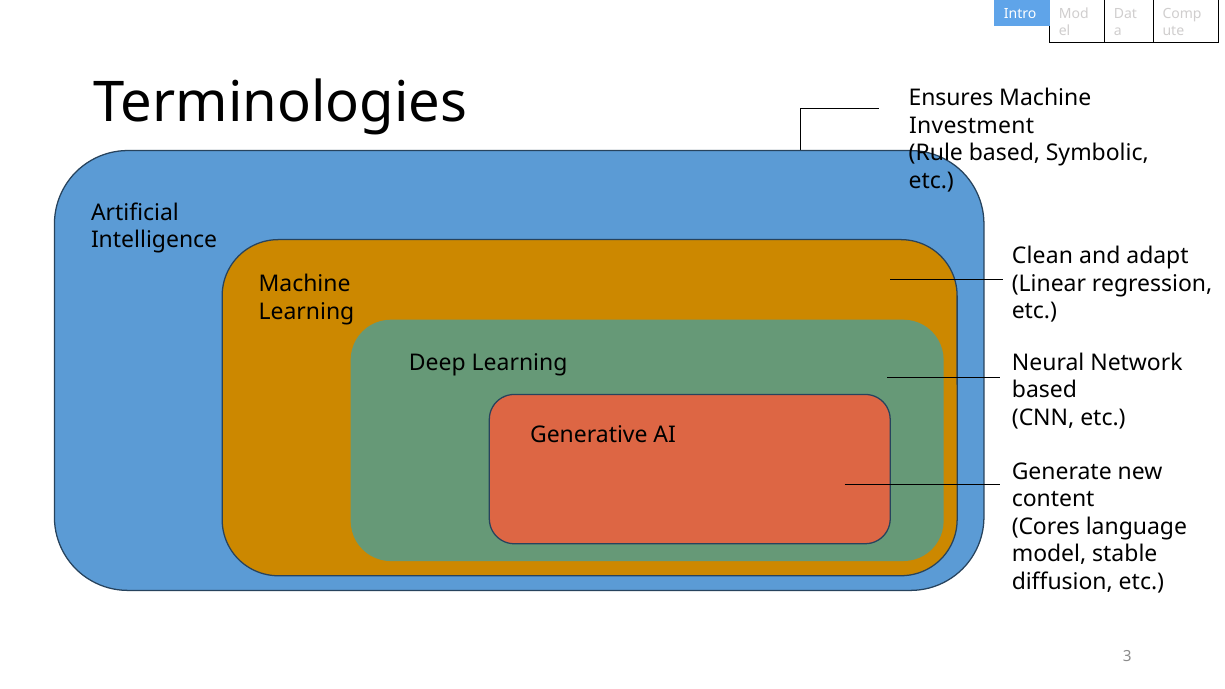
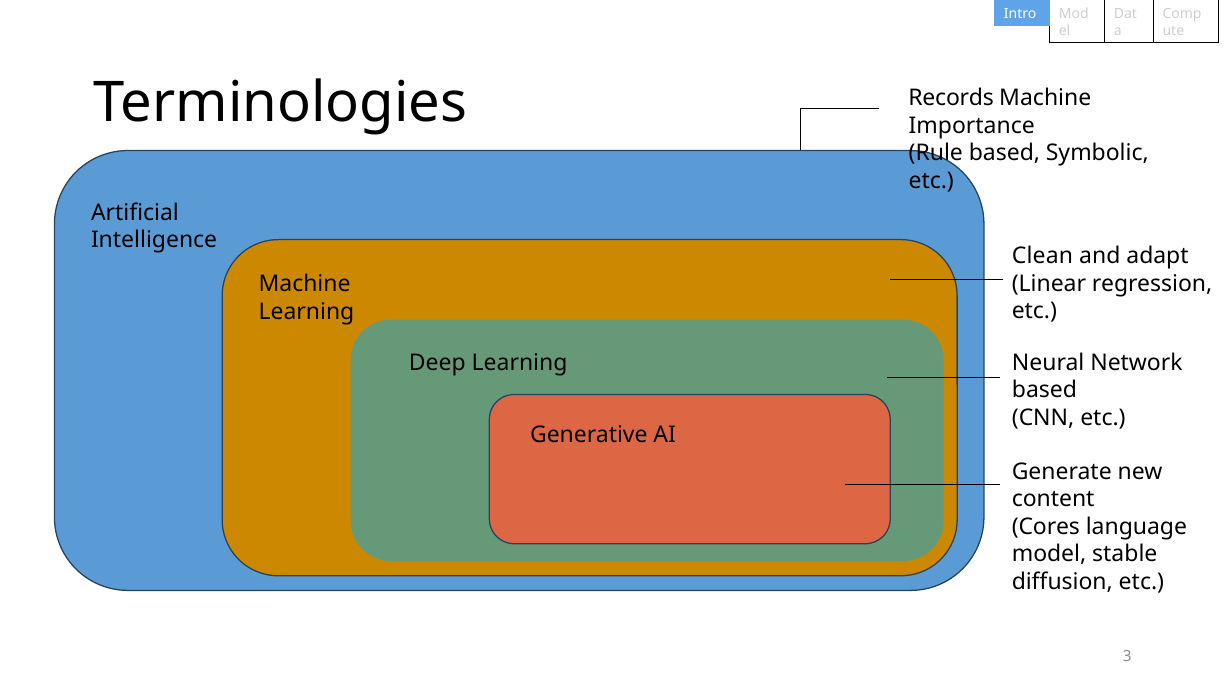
Ensures: Ensures -> Records
Investment: Investment -> Importance
